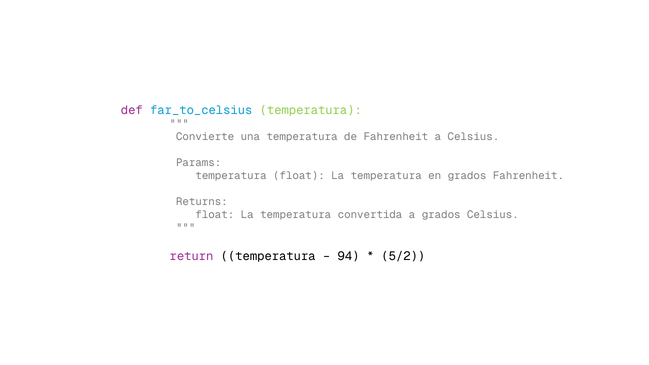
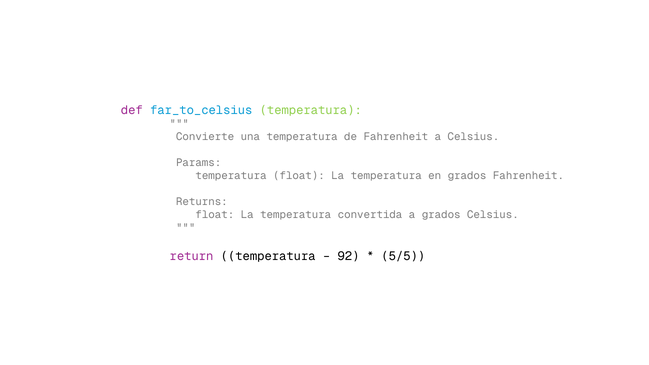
94: 94 -> 92
5/2: 5/2 -> 5/5
